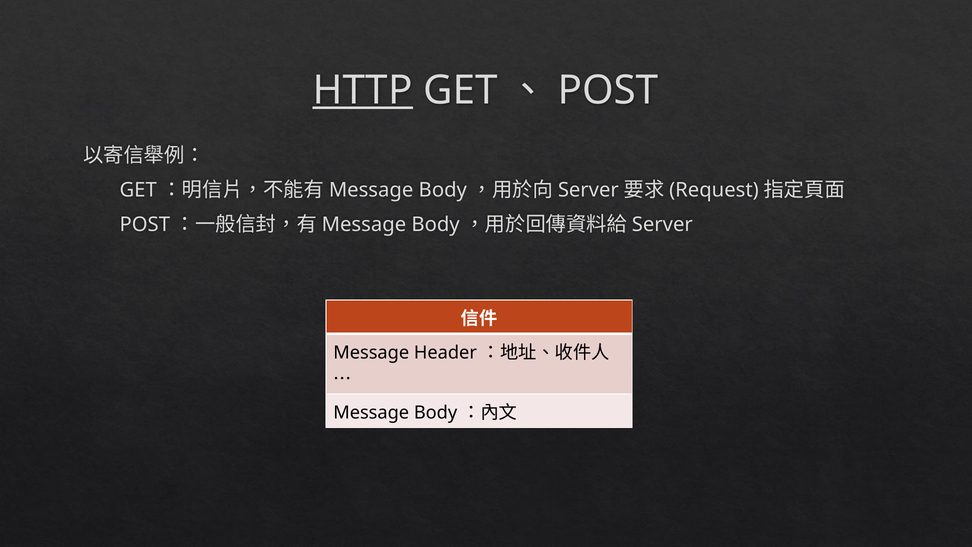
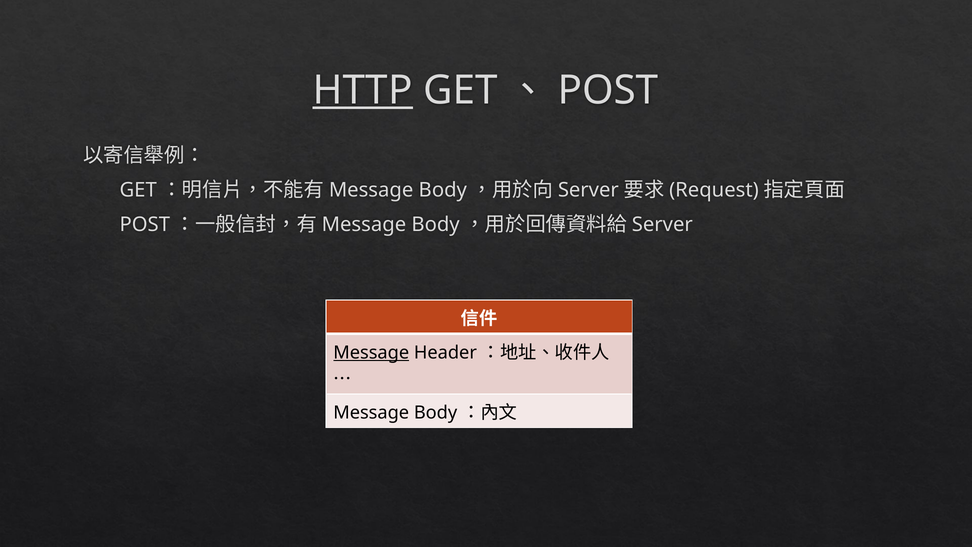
Message at (371, 352) underline: none -> present
